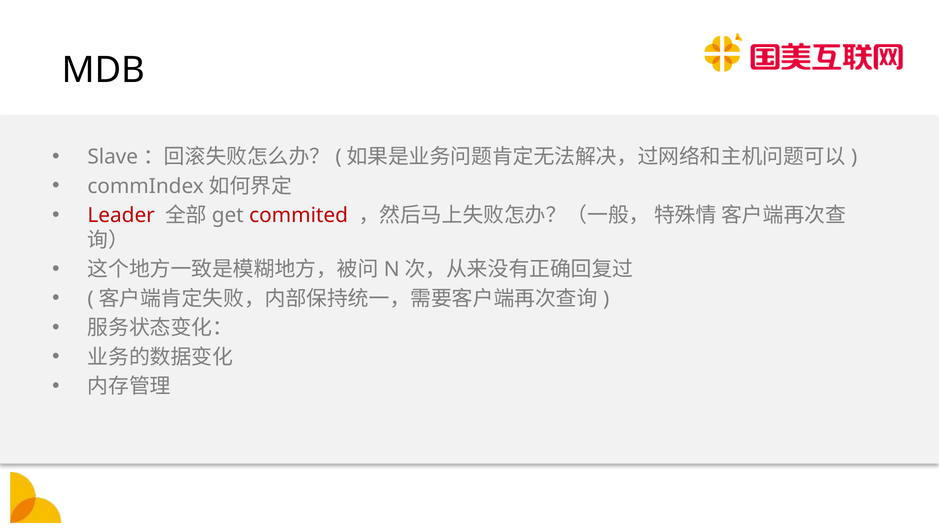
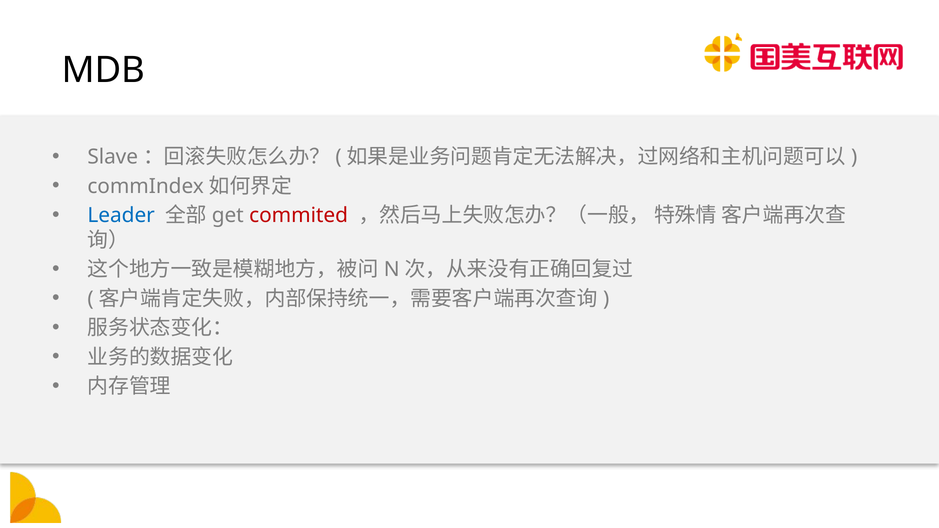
Leader colour: red -> blue
